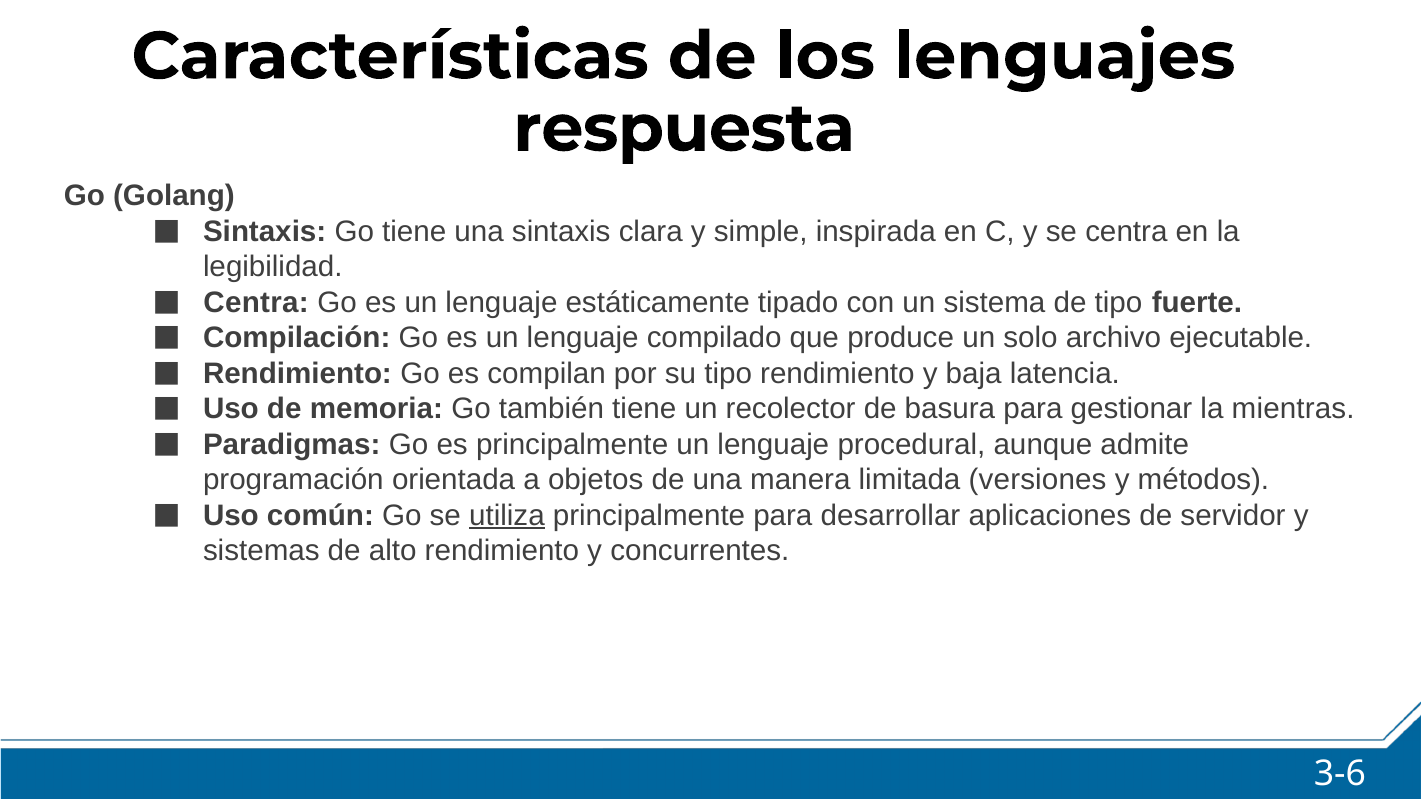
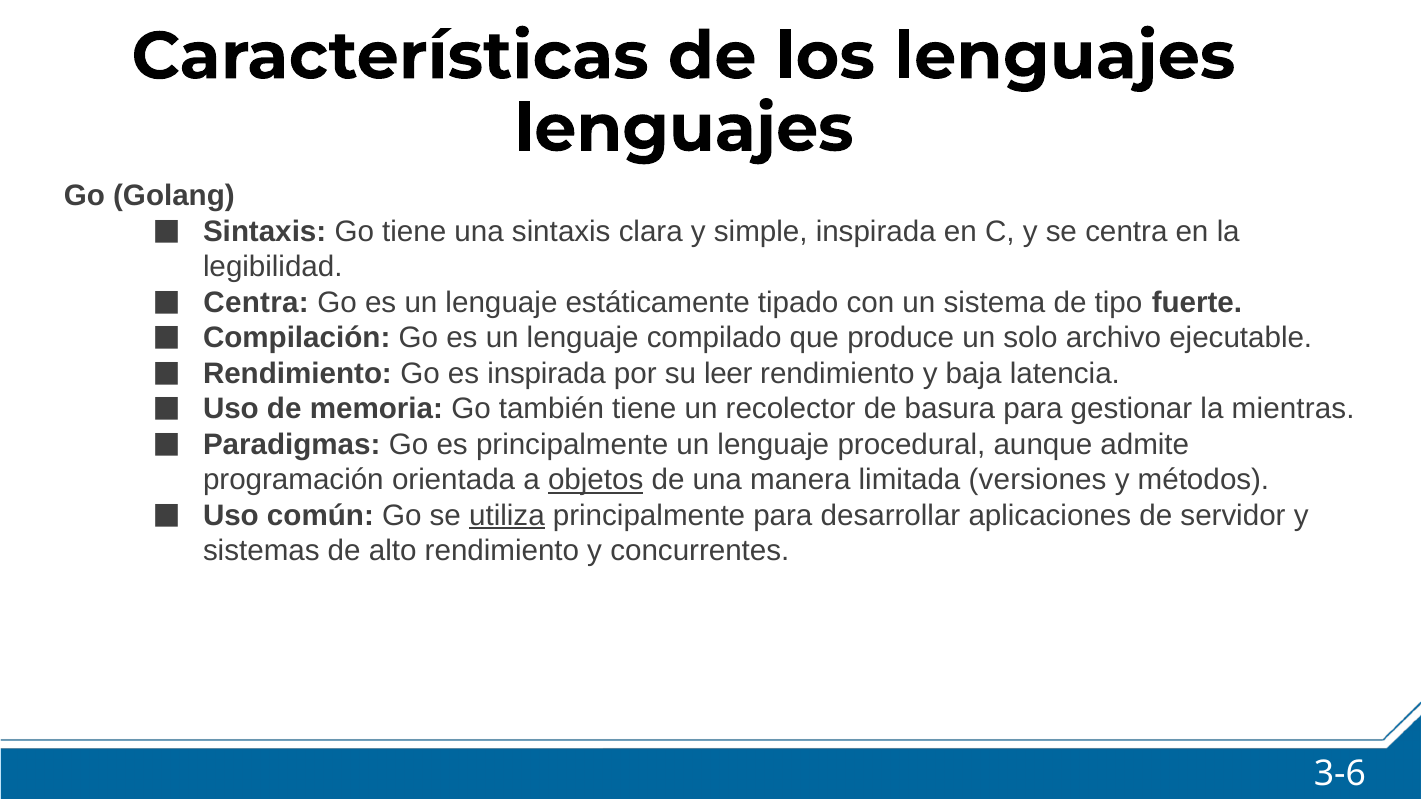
respuesta at (684, 129): respuesta -> lenguajes
es compilan: compilan -> inspirada
su tipo: tipo -> leer
objetos underline: none -> present
